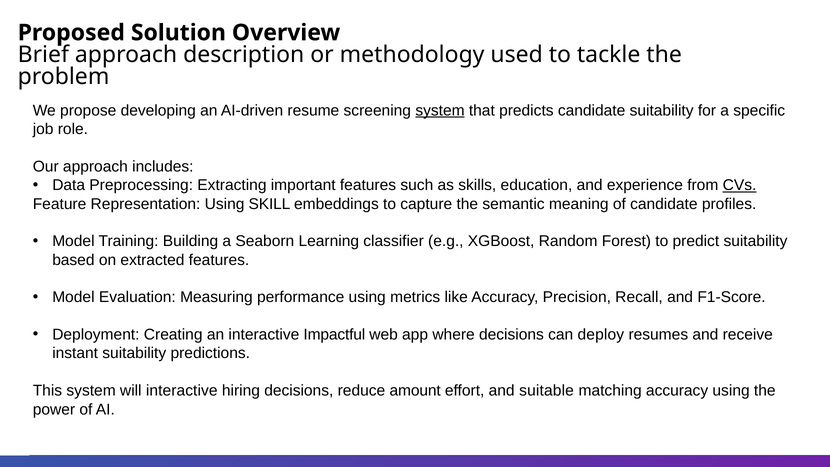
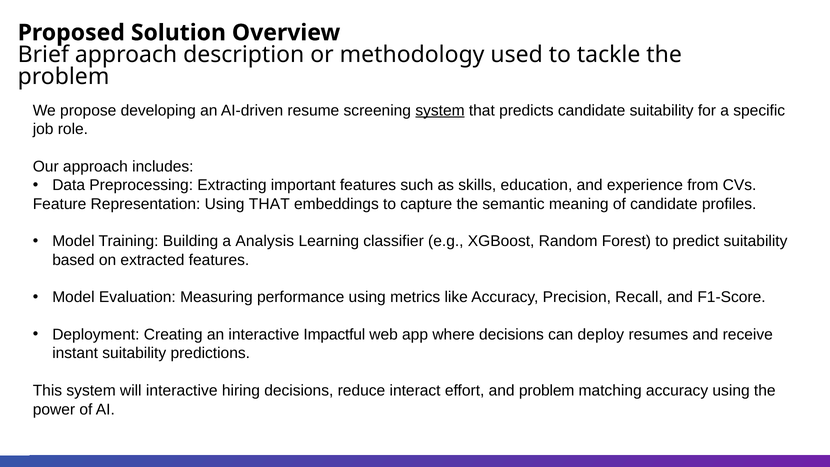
CVs underline: present -> none
Using SKILL: SKILL -> THAT
Seaborn: Seaborn -> Analysis
amount: amount -> interact
and suitable: suitable -> problem
